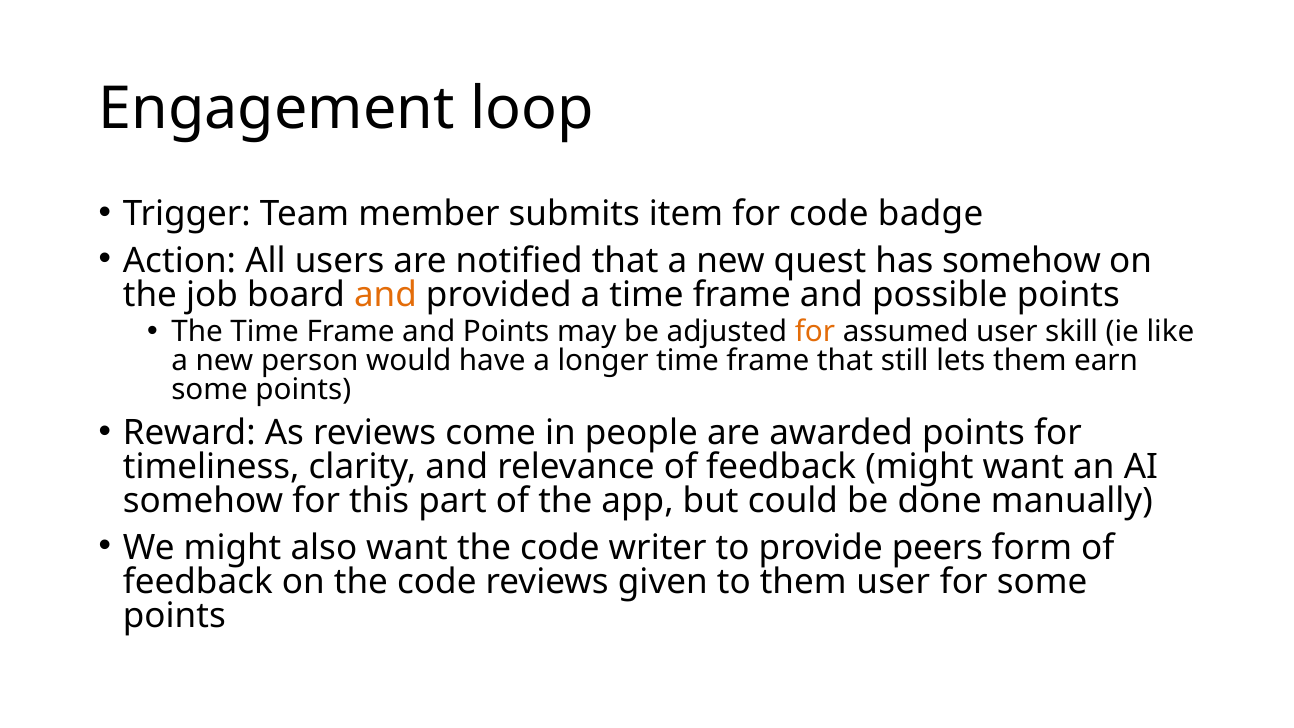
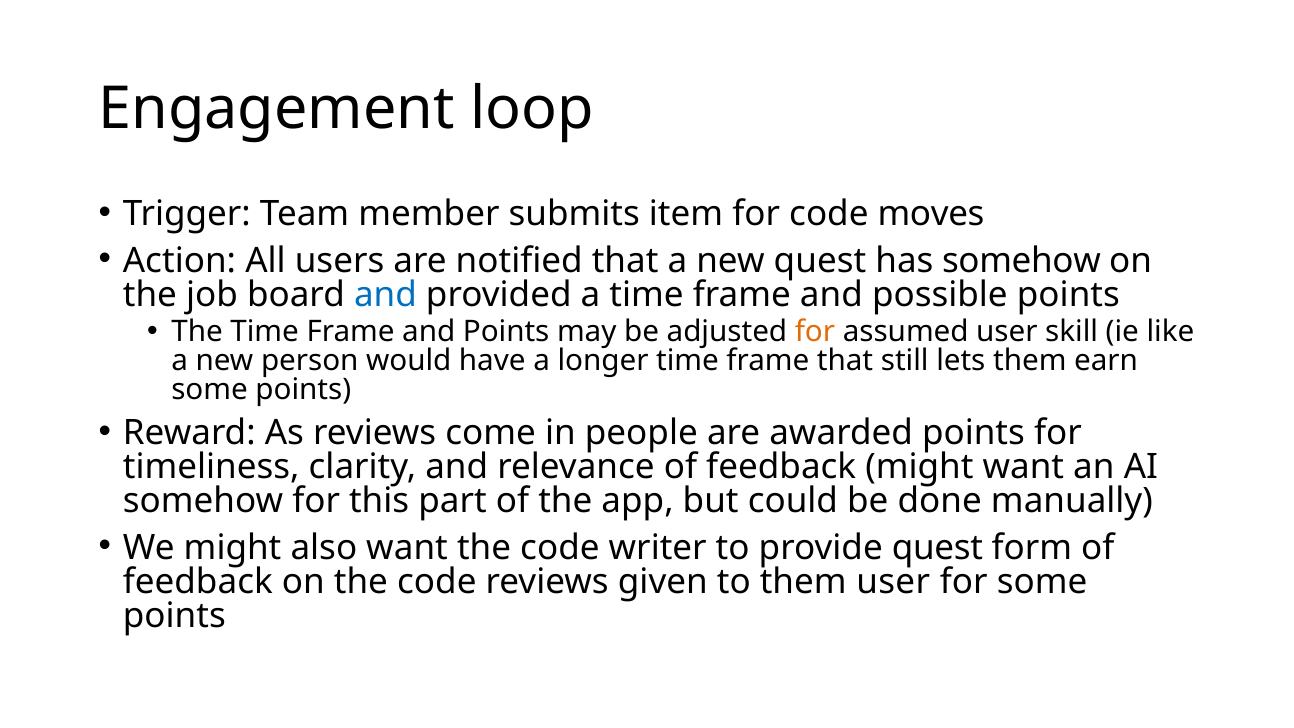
badge: badge -> moves
and at (385, 294) colour: orange -> blue
provide peers: peers -> quest
